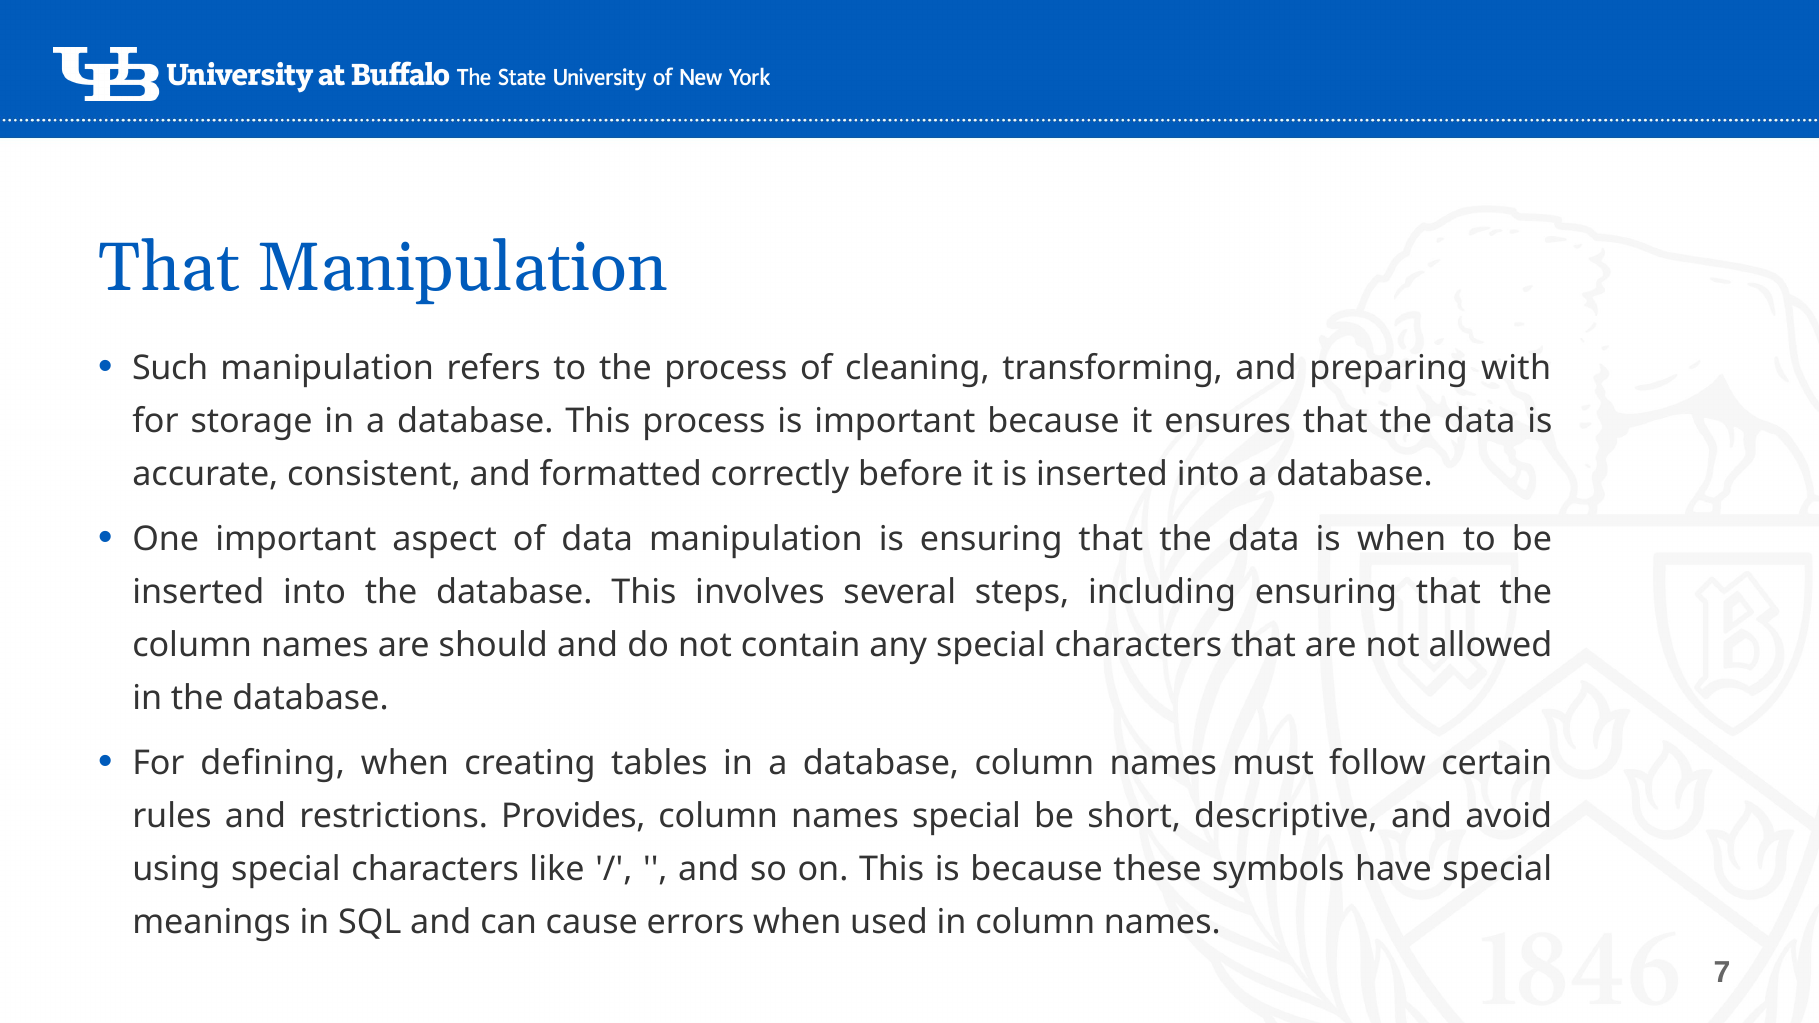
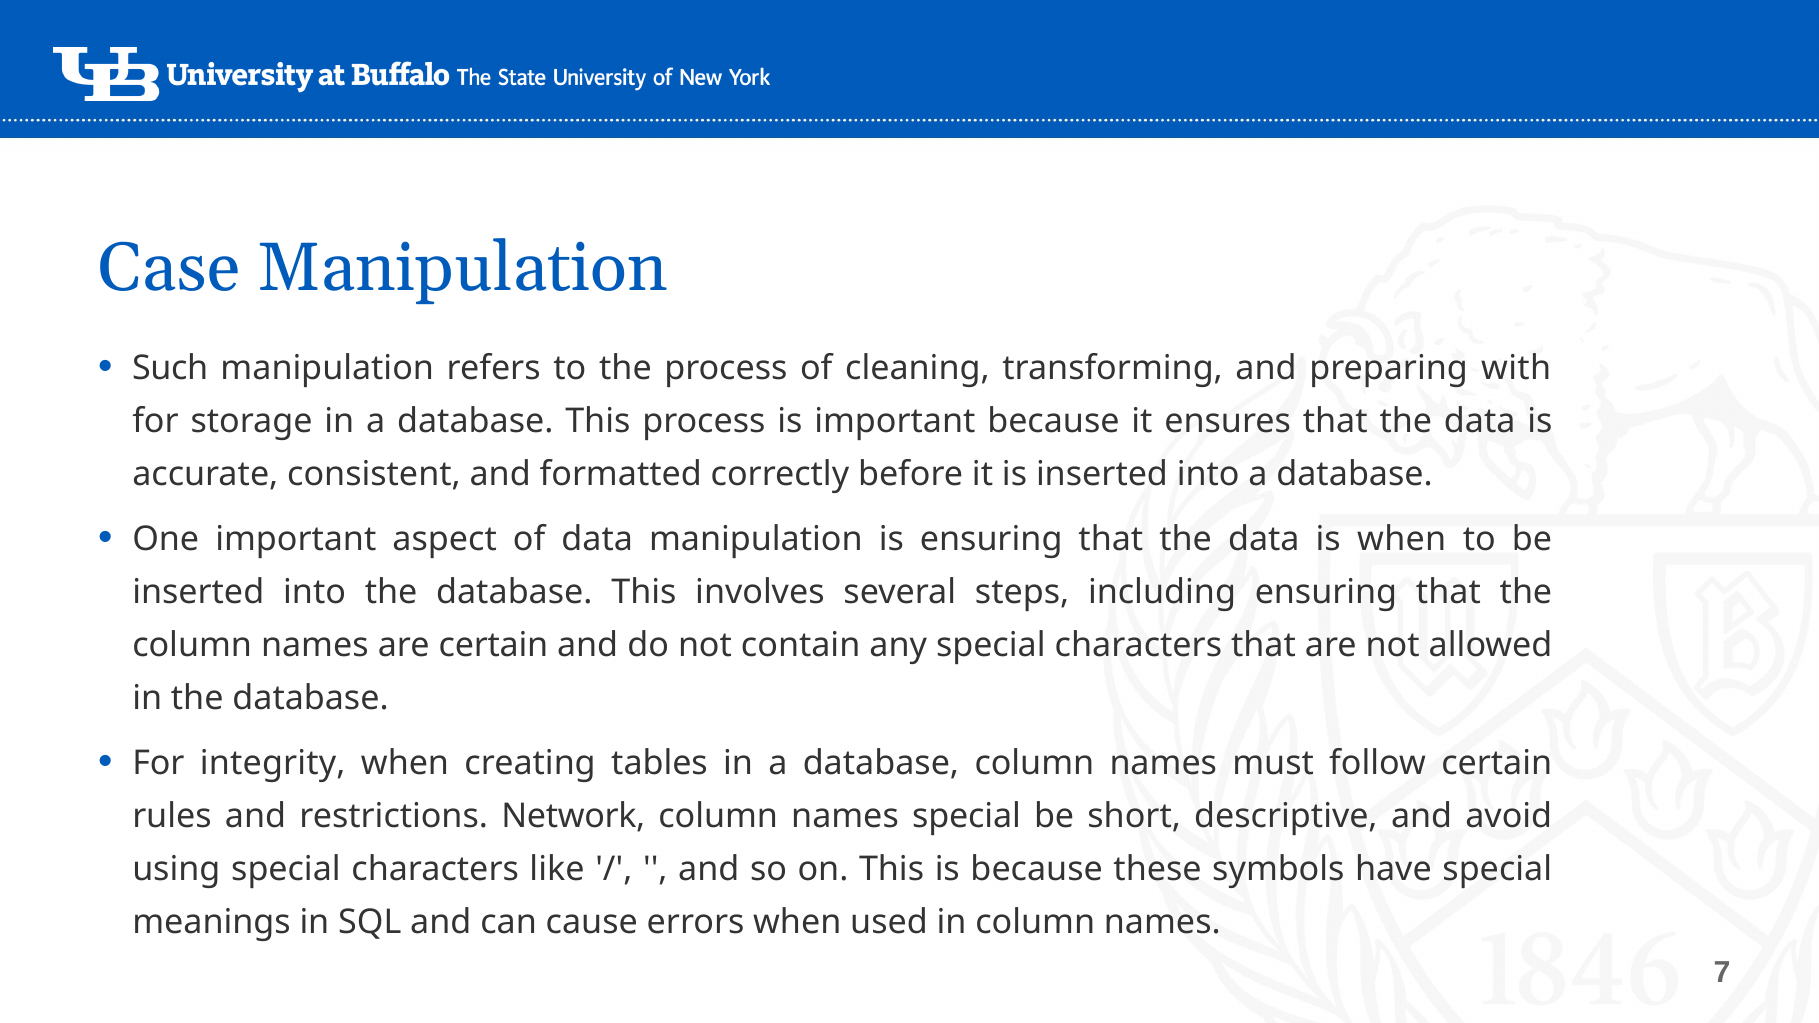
That at (169, 268): That -> Case
are should: should -> certain
defining: defining -> integrity
Provides: Provides -> Network
